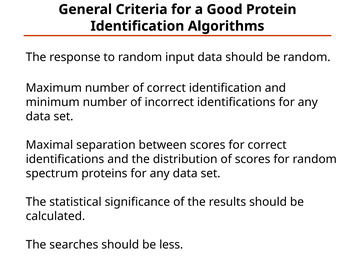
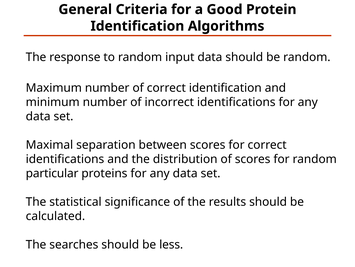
spectrum: spectrum -> particular
